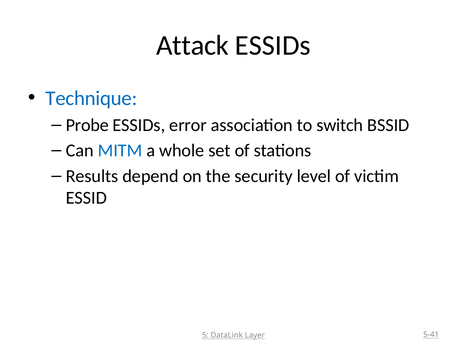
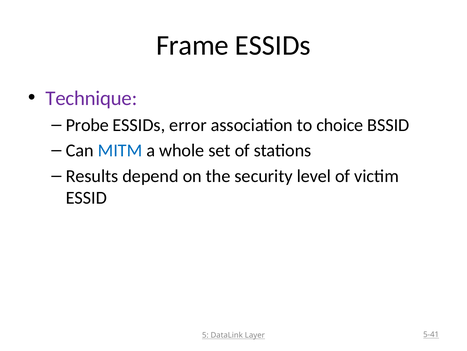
Attack: Attack -> Frame
Technique colour: blue -> purple
switch: switch -> choice
